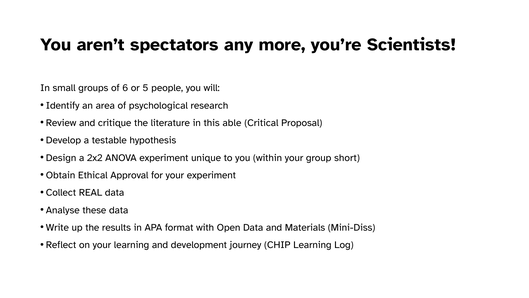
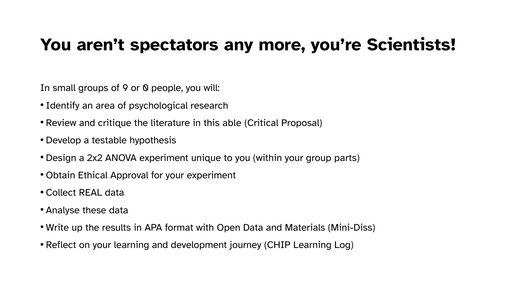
6: 6 -> 9
5: 5 -> 0
short: short -> parts
